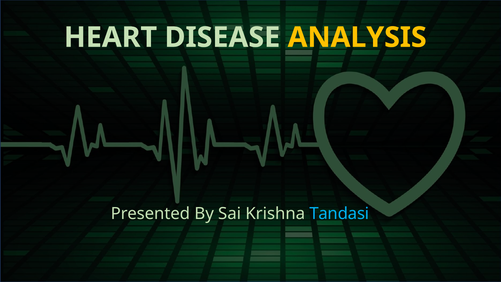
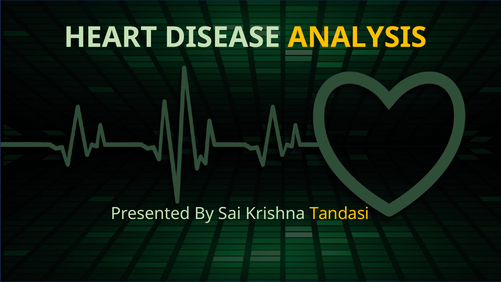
Tandasi colour: light blue -> yellow
